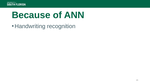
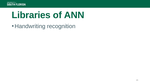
Because: Because -> Libraries
